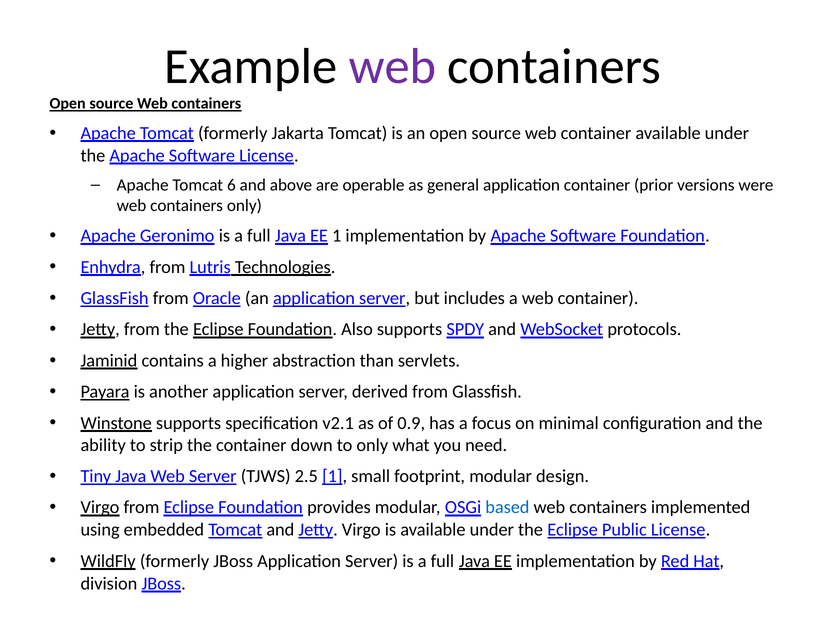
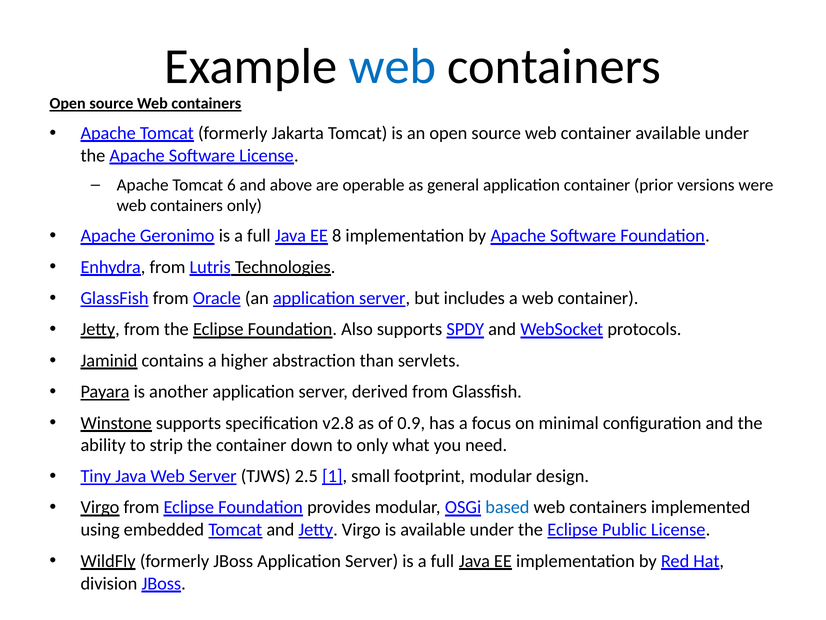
web at (392, 67) colour: purple -> blue
EE 1: 1 -> 8
v2.1: v2.1 -> v2.8
